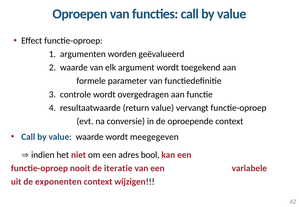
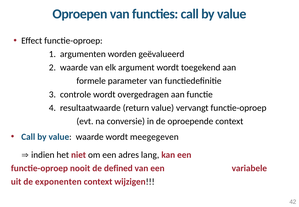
bool: bool -> lang
iteratie: iteratie -> defined
